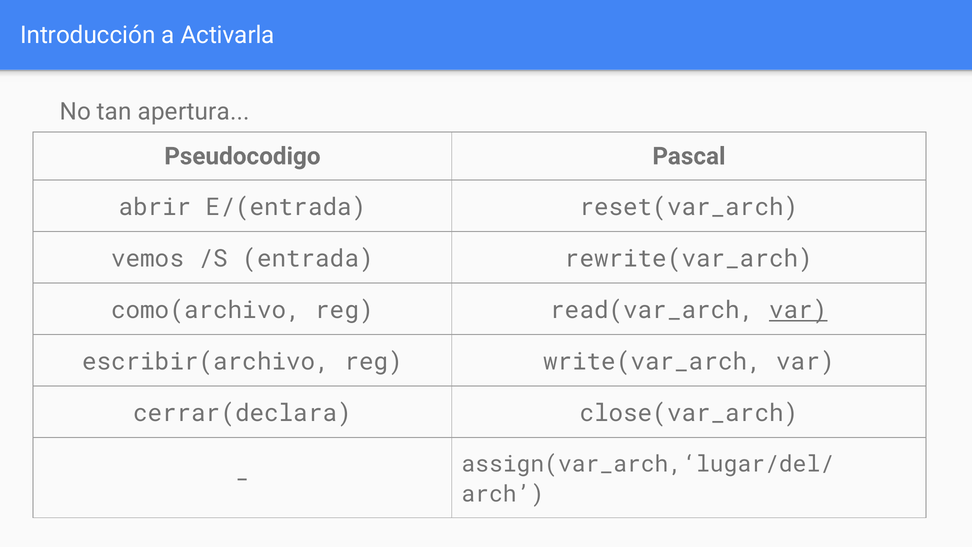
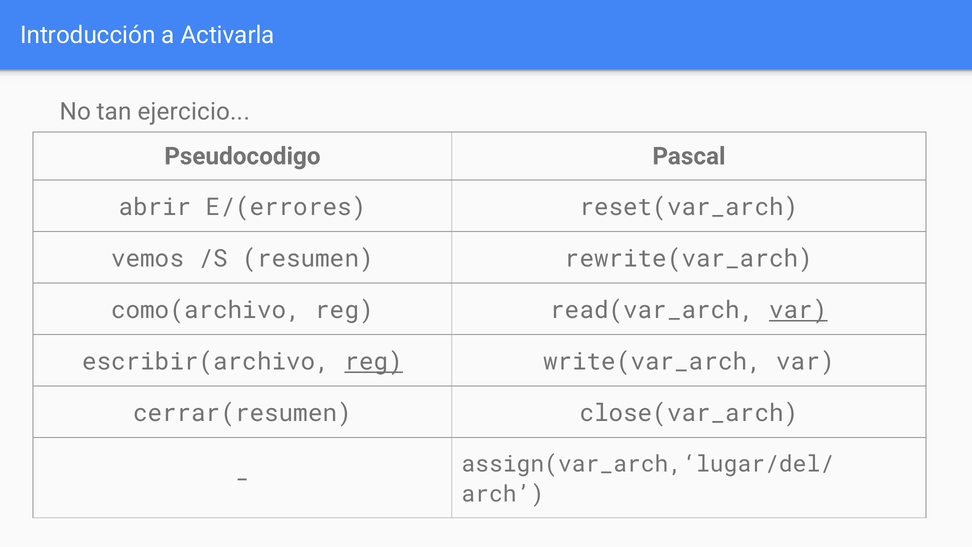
apertura: apertura -> ejercicio
E/(entrada: E/(entrada -> E/(errores
entrada: entrada -> resumen
reg at (374, 362) underline: none -> present
cerrar(declara: cerrar(declara -> cerrar(resumen
